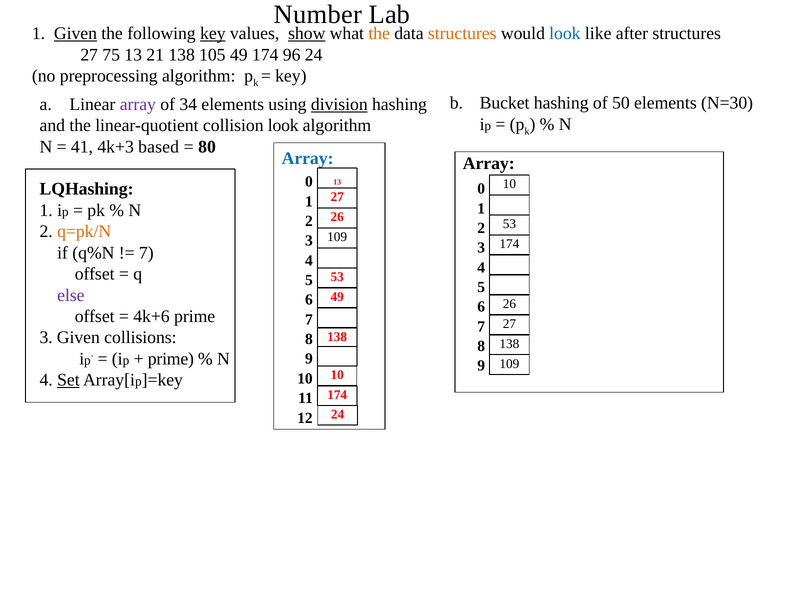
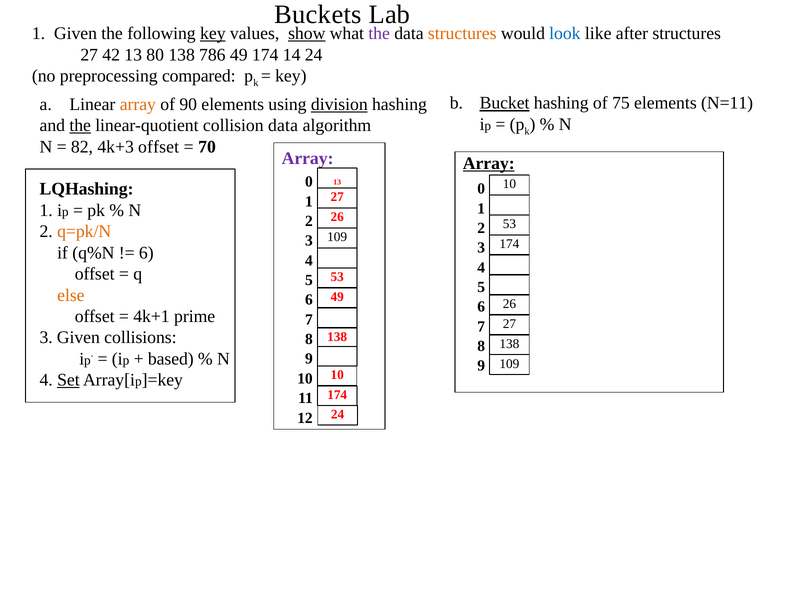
Number: Number -> Buckets
Given at (75, 33) underline: present -> none
the at (379, 33) colour: orange -> purple
75: 75 -> 42
21: 21 -> 80
105: 105 -> 786
96: 96 -> 14
preprocessing algorithm: algorithm -> compared
Bucket underline: none -> present
50: 50 -> 75
N=30: N=30 -> N=11
array at (138, 104) colour: purple -> orange
34: 34 -> 90
the at (80, 125) underline: none -> present
collision look: look -> data
41: 41 -> 82
4k+3 based: based -> offset
80: 80 -> 70
Array at (308, 159) colour: blue -> purple
Array at (489, 164) underline: none -> present
7 at (146, 253): 7 -> 6
else colour: purple -> orange
4k+6: 4k+6 -> 4k+1
prime at (171, 359): prime -> based
